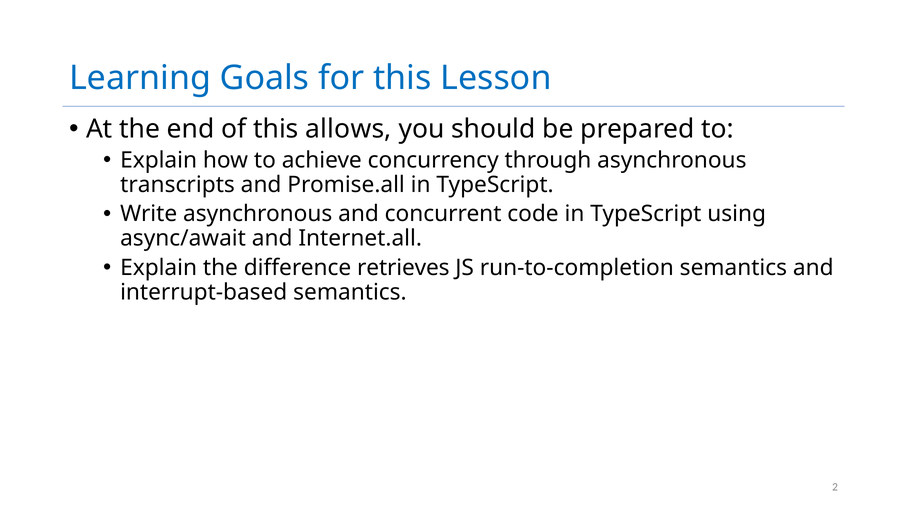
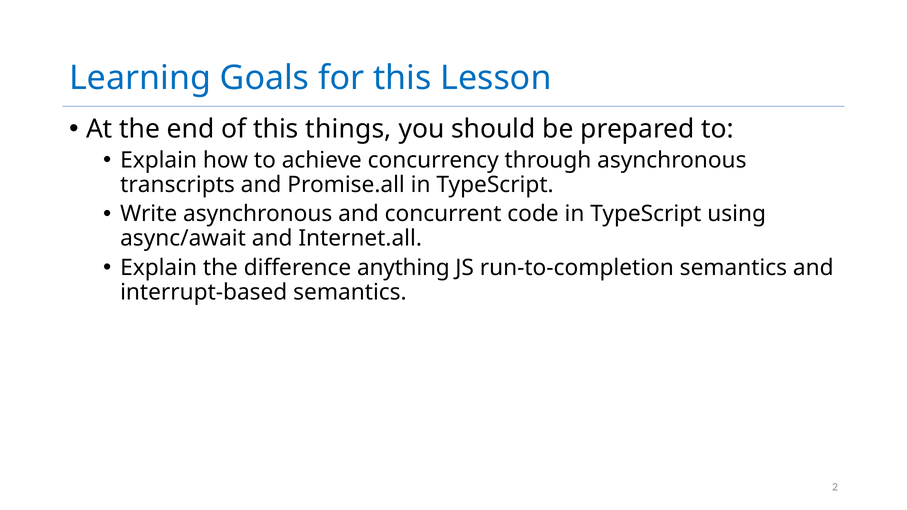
allows: allows -> things
retrieves: retrieves -> anything
